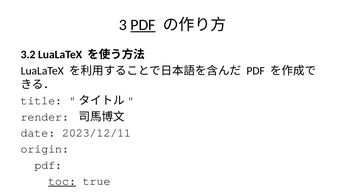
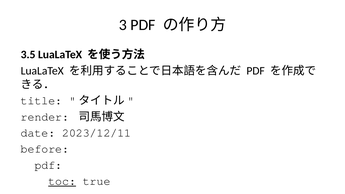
PDF at (143, 25) underline: present -> none
3.2 at (28, 55): 3.2 -> 3.5
origin: origin -> before
